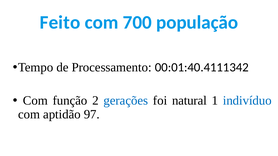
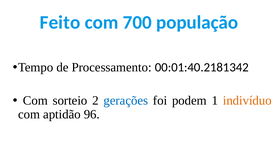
00:01:40.4111342: 00:01:40.4111342 -> 00:01:40.2181342
função: função -> sorteio
natural: natural -> podem
indivíduo colour: blue -> orange
97: 97 -> 96
